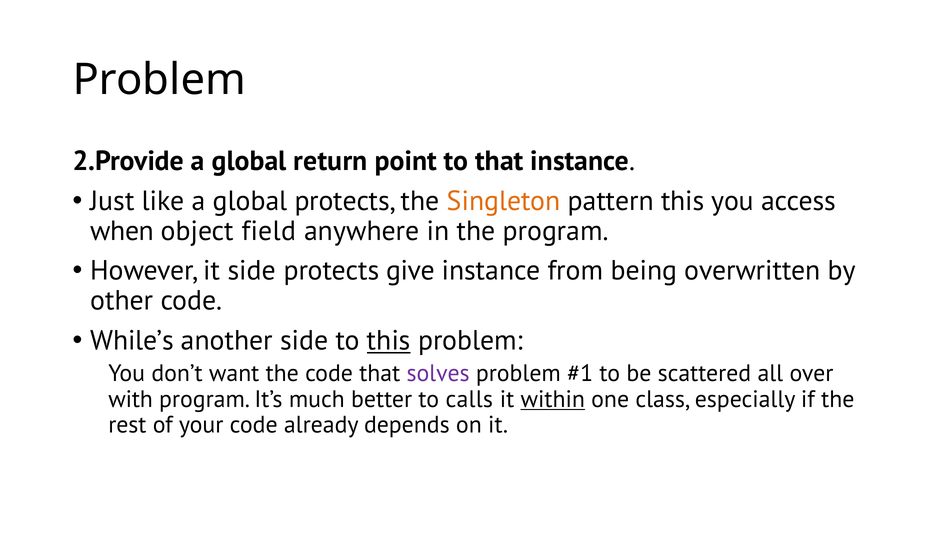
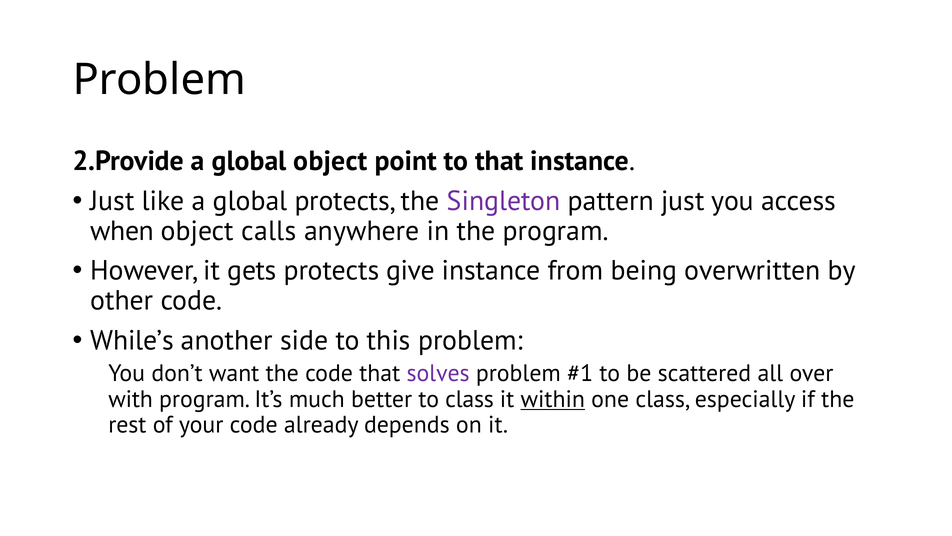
global return: return -> object
Singleton colour: orange -> purple
pattern this: this -> just
field: field -> calls
it side: side -> gets
this at (389, 340) underline: present -> none
to calls: calls -> class
